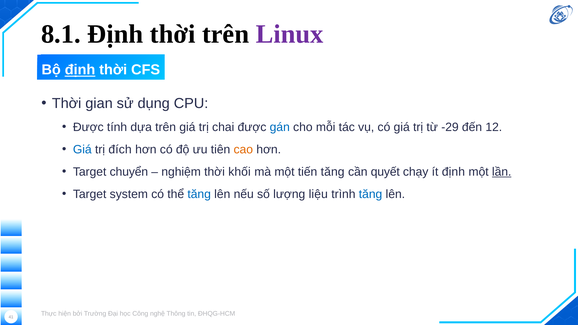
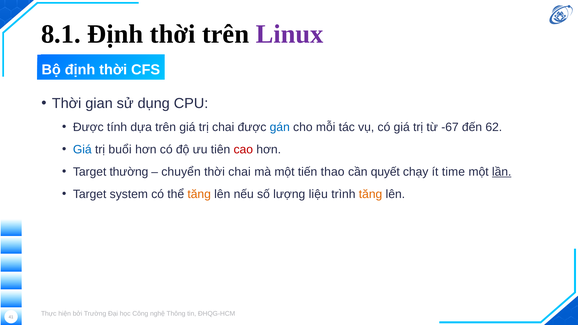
định at (80, 70) underline: present -> none
-29: -29 -> -67
12: 12 -> 62
đích: đích -> buổi
cao colour: orange -> red
chuyển: chuyển -> thường
nghiệm: nghiệm -> chuyển
thời khối: khối -> chai
tiến tăng: tăng -> thao
ít định: định -> time
tăng at (199, 194) colour: blue -> orange
tăng at (371, 194) colour: blue -> orange
